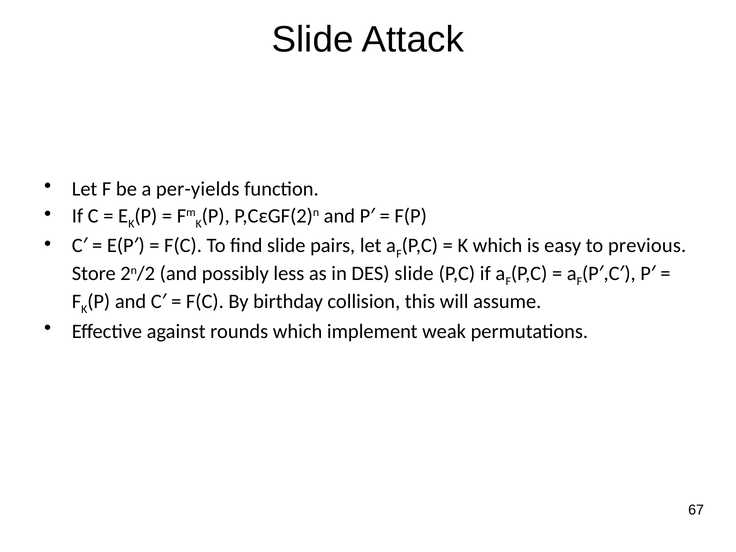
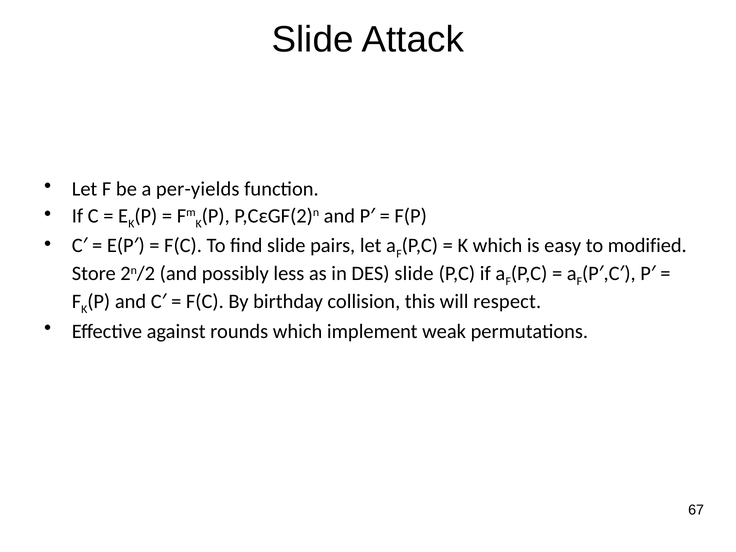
previous: previous -> modified
assume: assume -> respect
